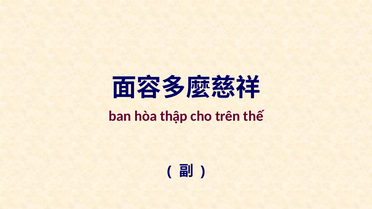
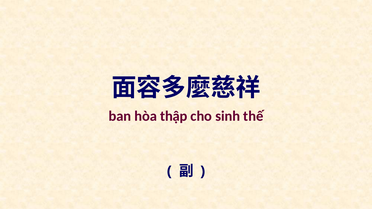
trên: trên -> sinh
